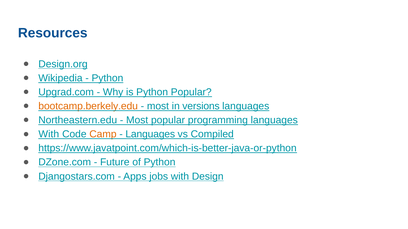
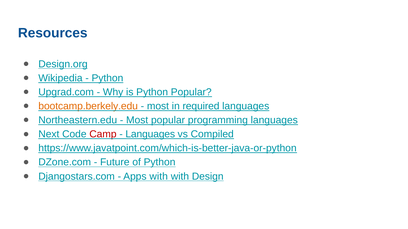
versions: versions -> required
With at (49, 135): With -> Next
Camp colour: orange -> red
Apps jobs: jobs -> with
